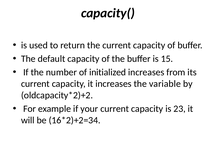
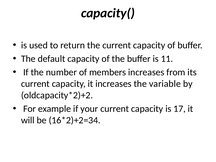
15: 15 -> 11
initialized: initialized -> members
23: 23 -> 17
